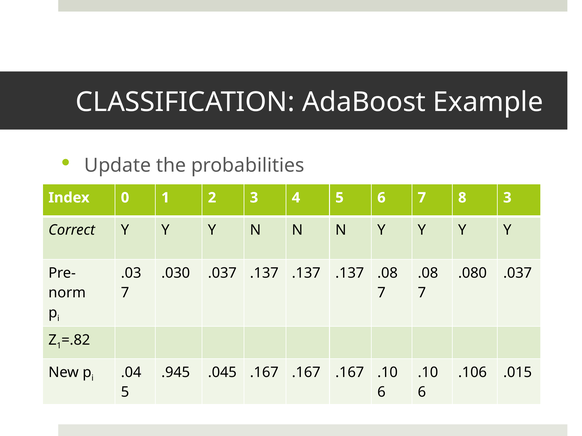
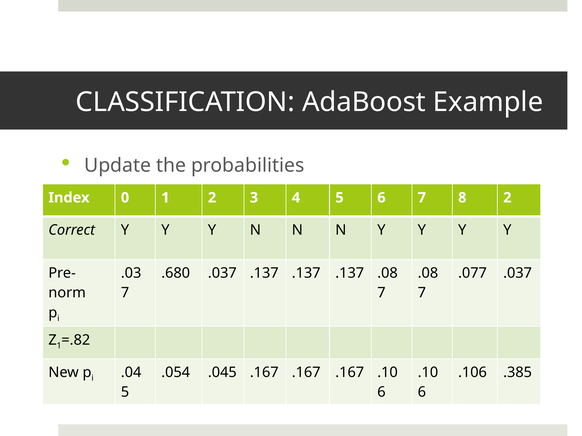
8 3: 3 -> 2
.030: .030 -> .680
.080: .080 -> .077
.945: .945 -> .054
.015: .015 -> .385
